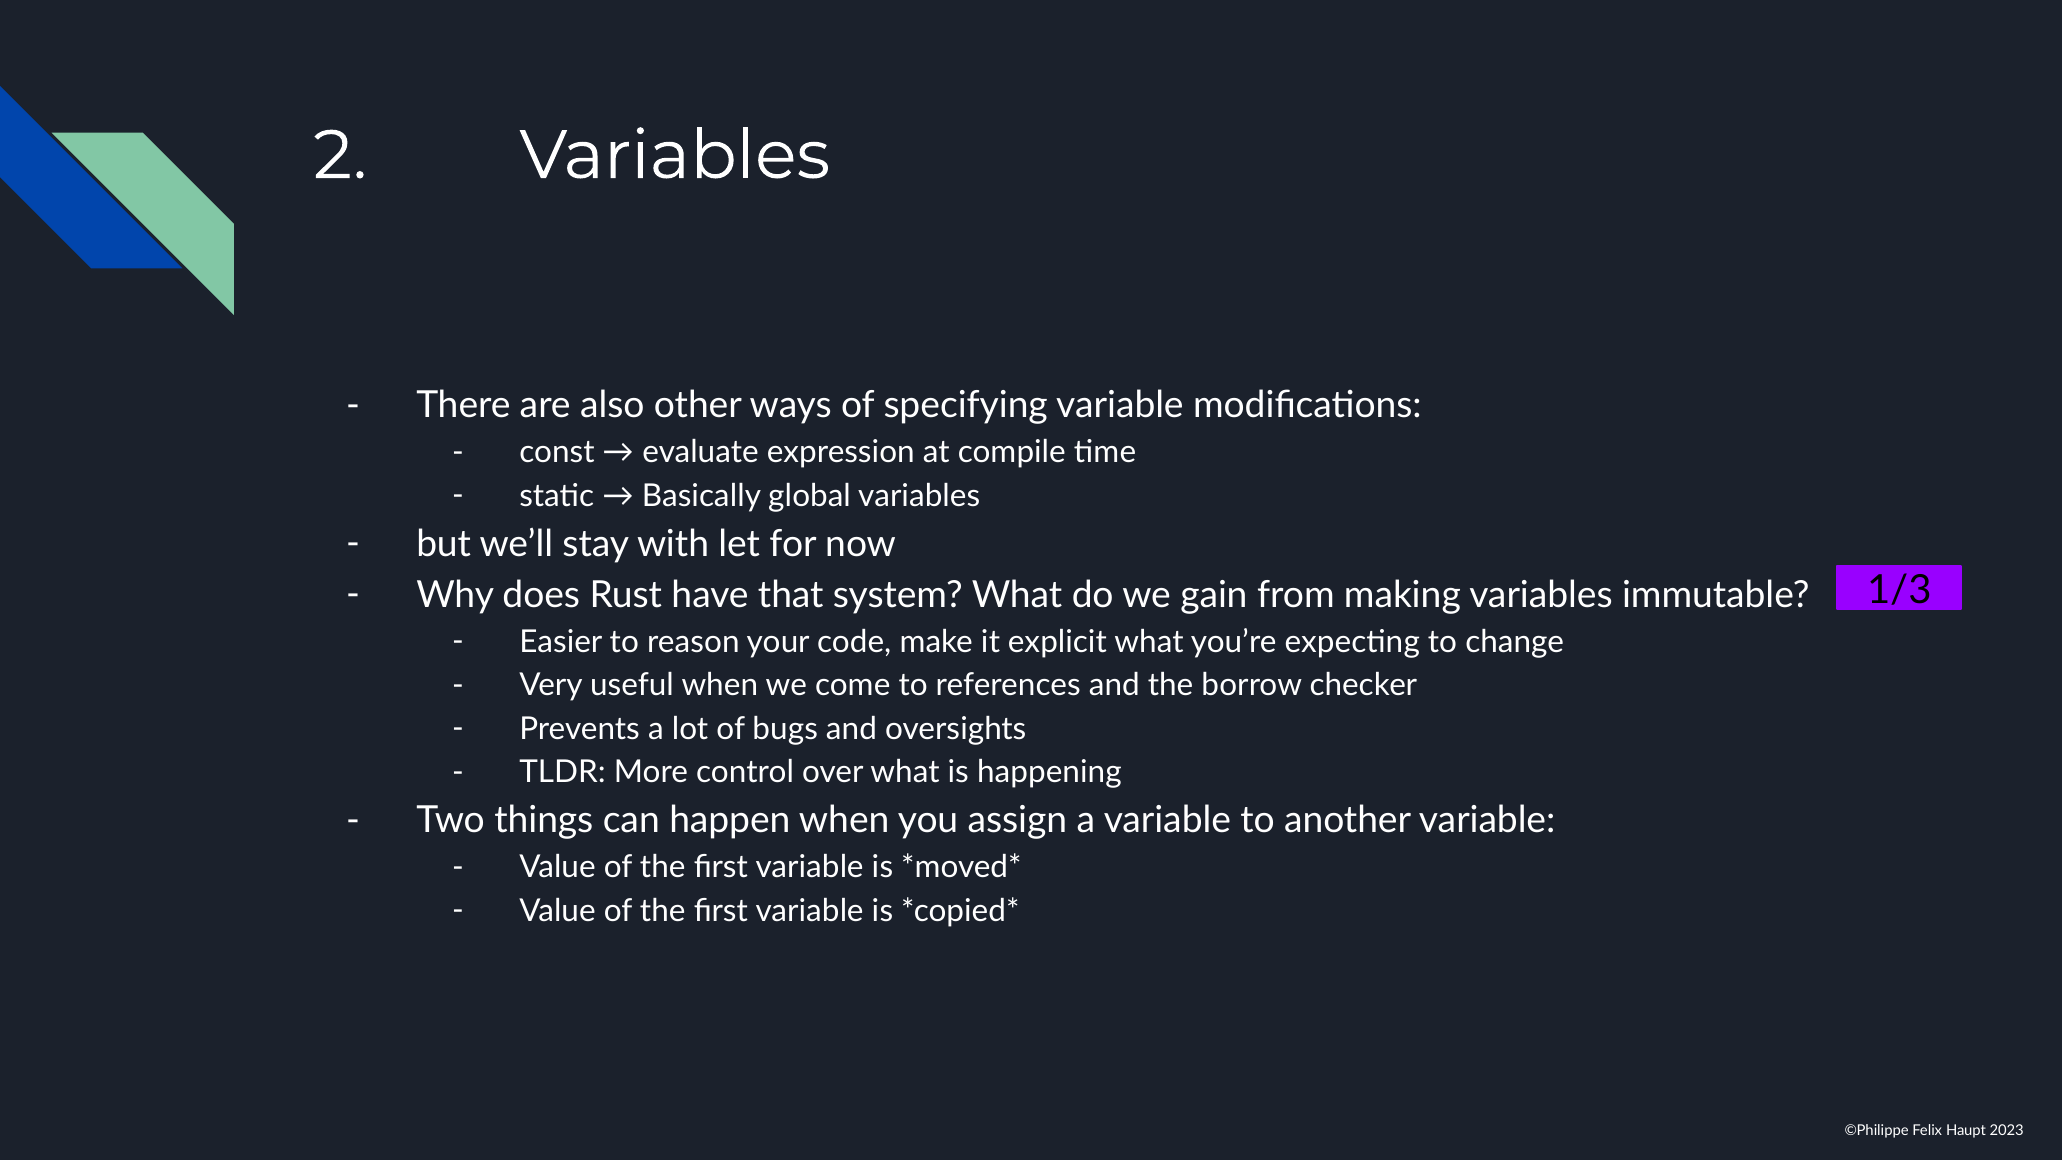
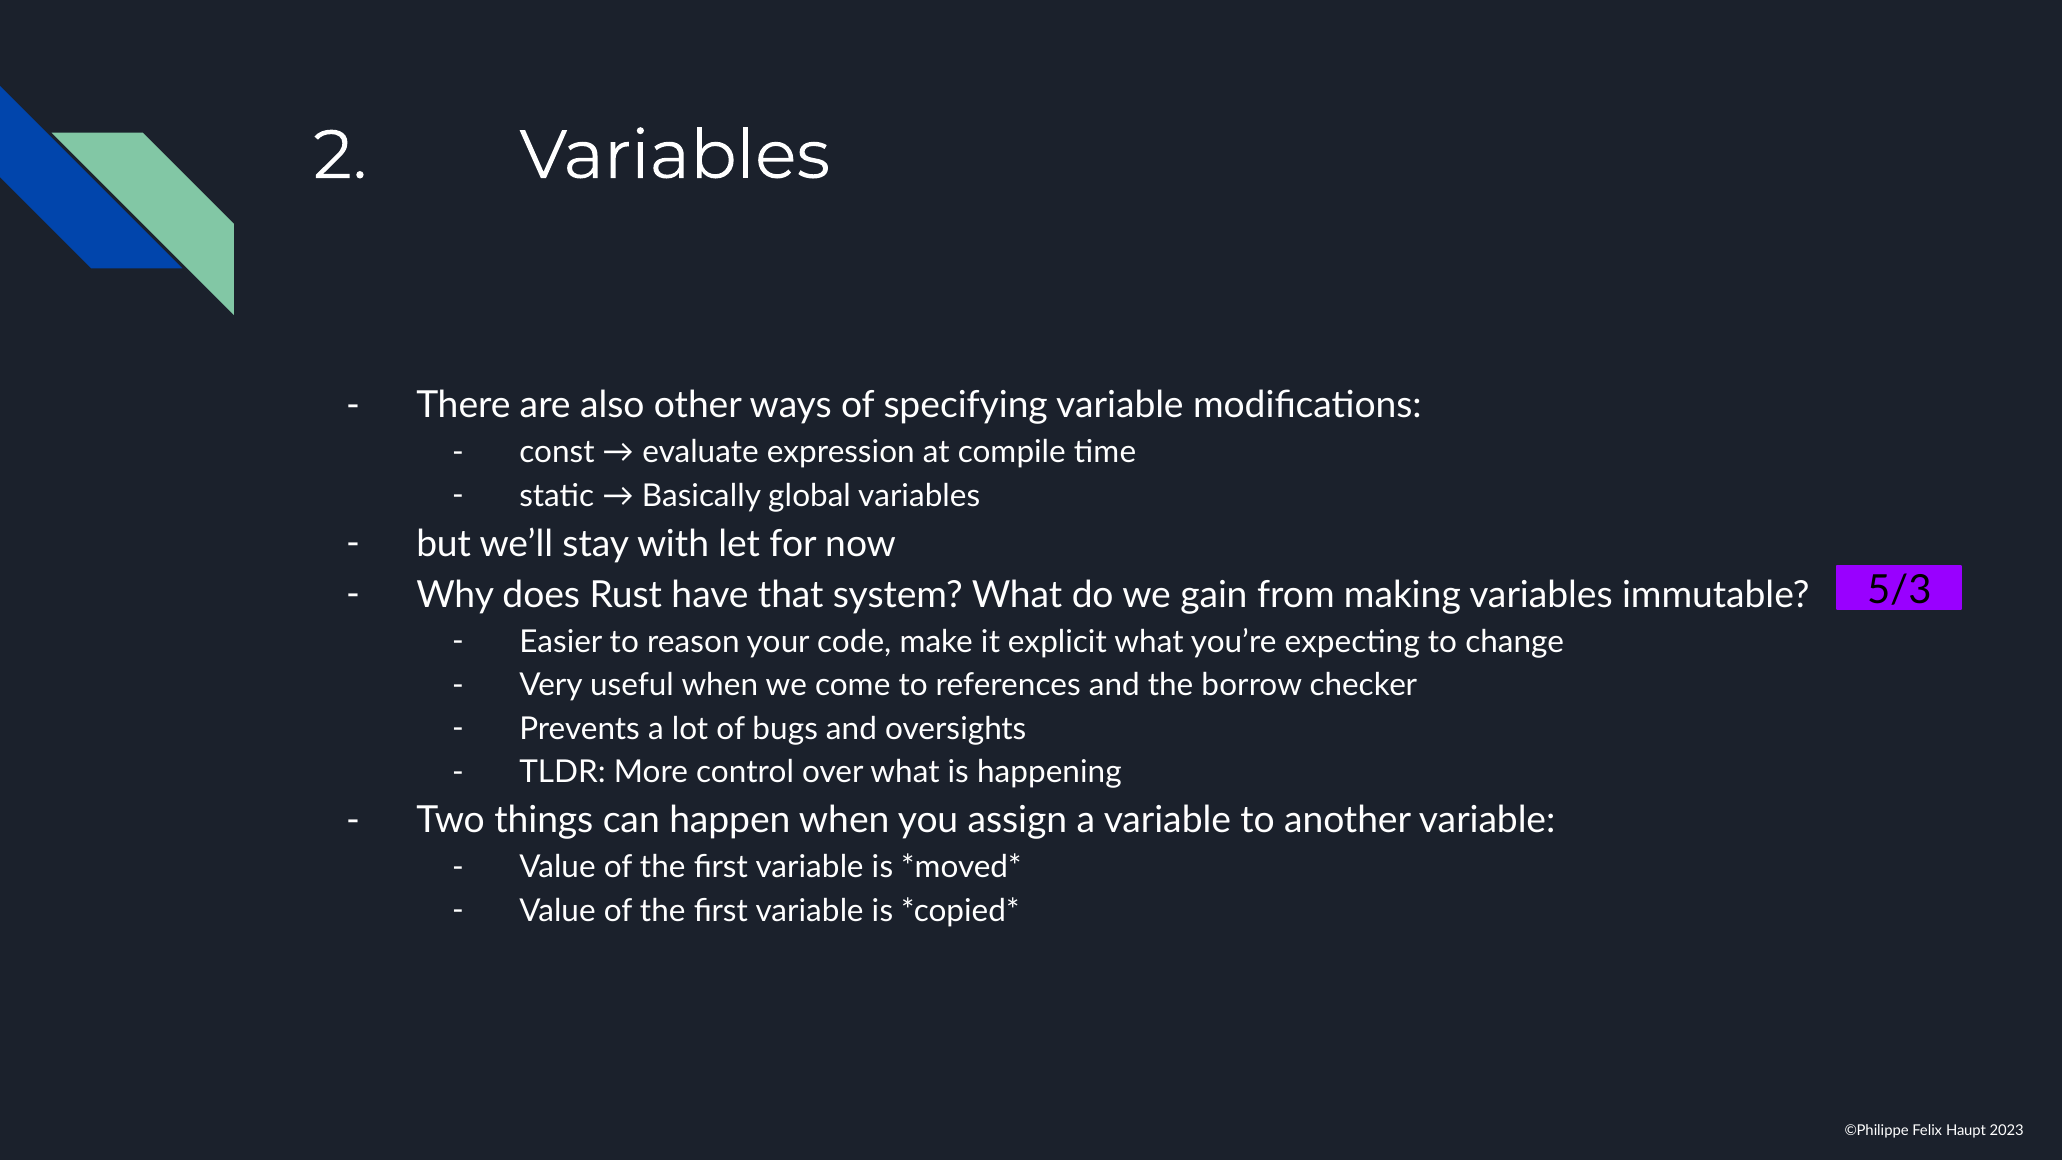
1/3: 1/3 -> 5/3
